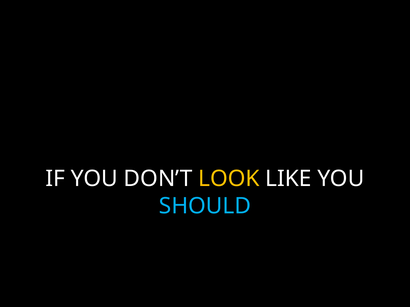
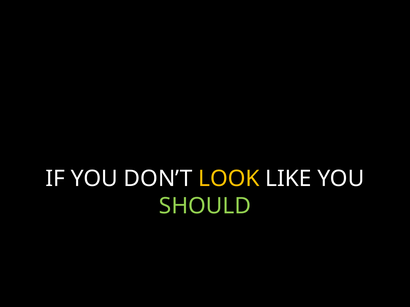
SHOULD colour: light blue -> light green
